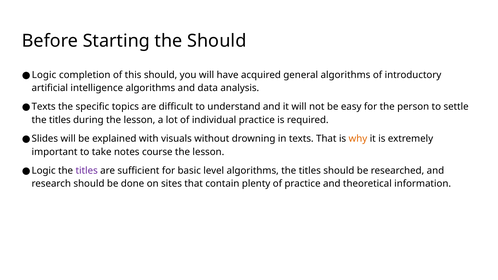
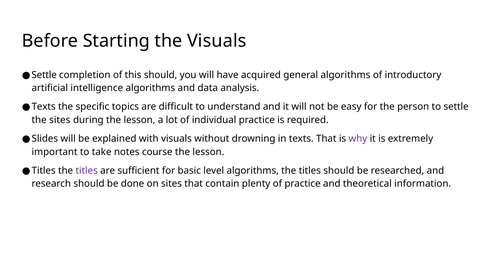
the Should: Should -> Visuals
Logic at (44, 75): Logic -> Settle
titles at (60, 120): titles -> sites
why colour: orange -> purple
Logic at (44, 171): Logic -> Titles
